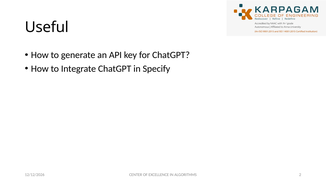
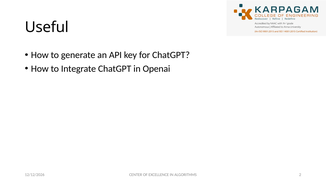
Specify: Specify -> Openai
